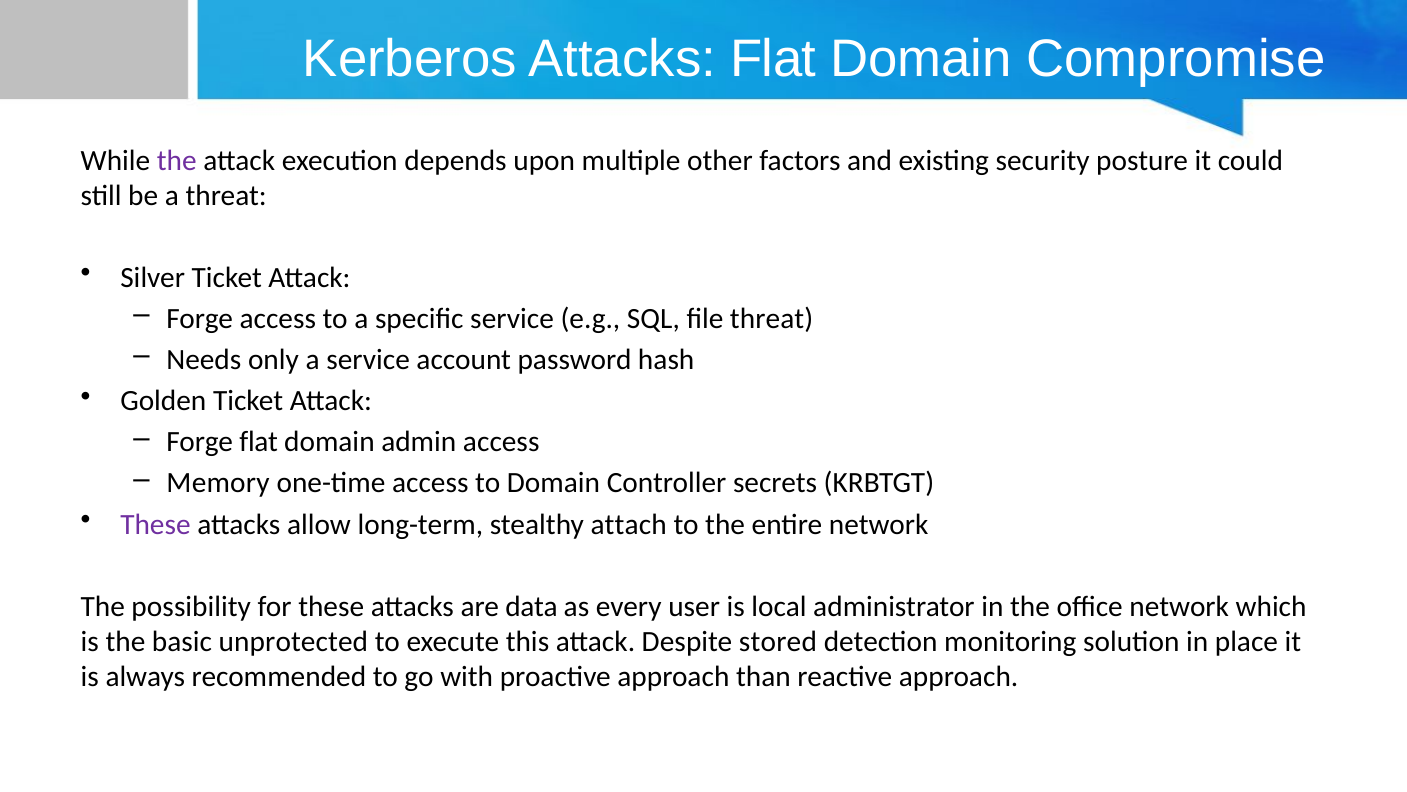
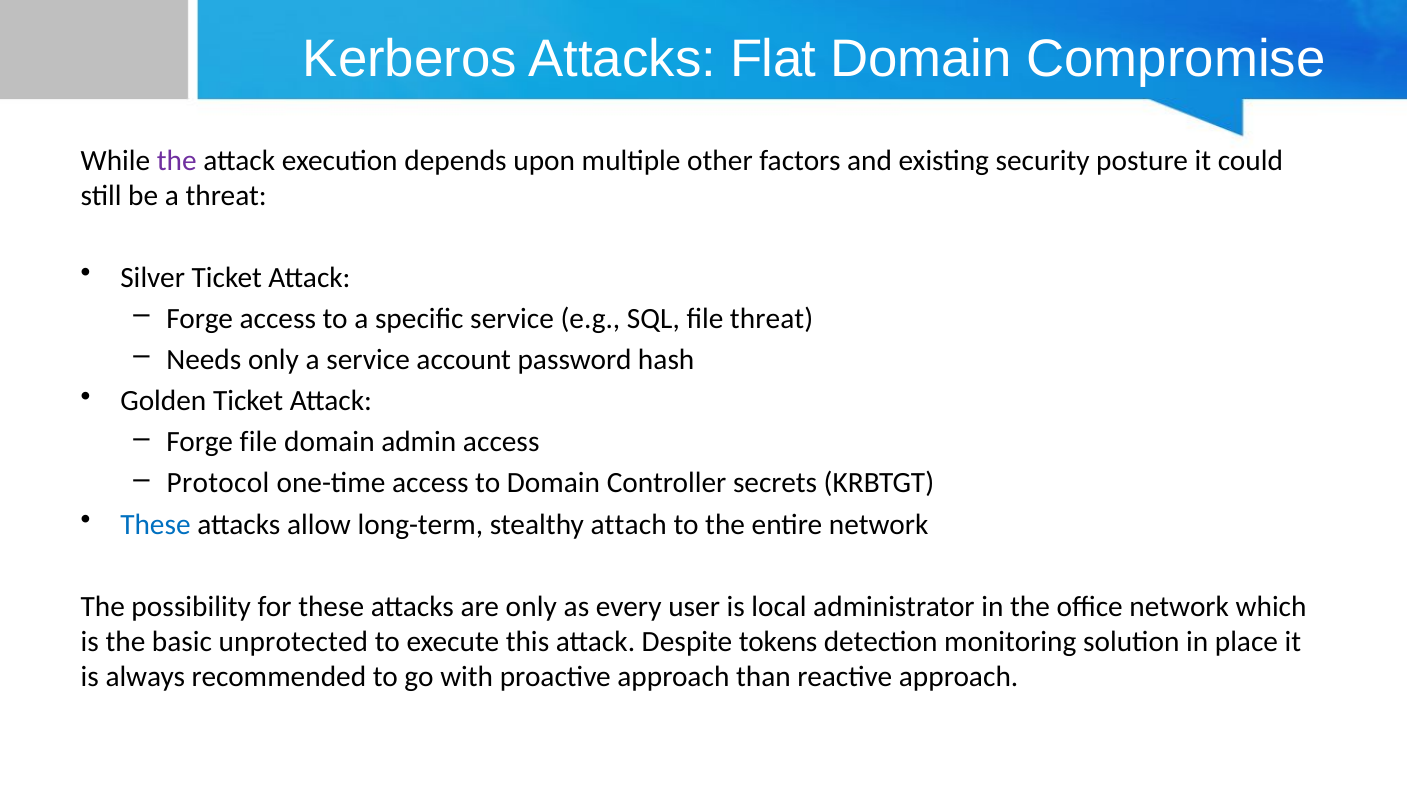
Forge flat: flat -> file
Memory: Memory -> Protocol
These at (155, 524) colour: purple -> blue
are data: data -> only
stored: stored -> tokens
